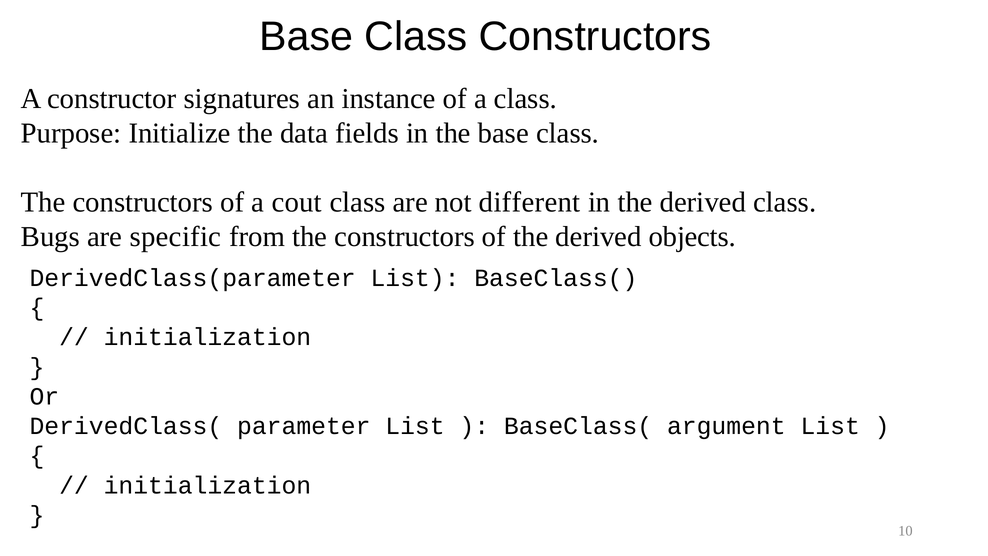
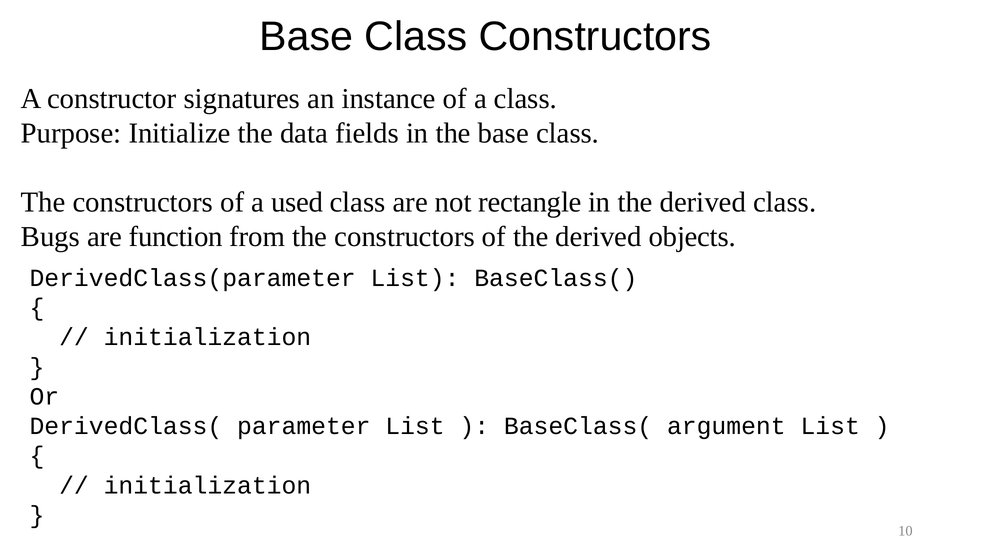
cout: cout -> used
different: different -> rectangle
specific: specific -> function
